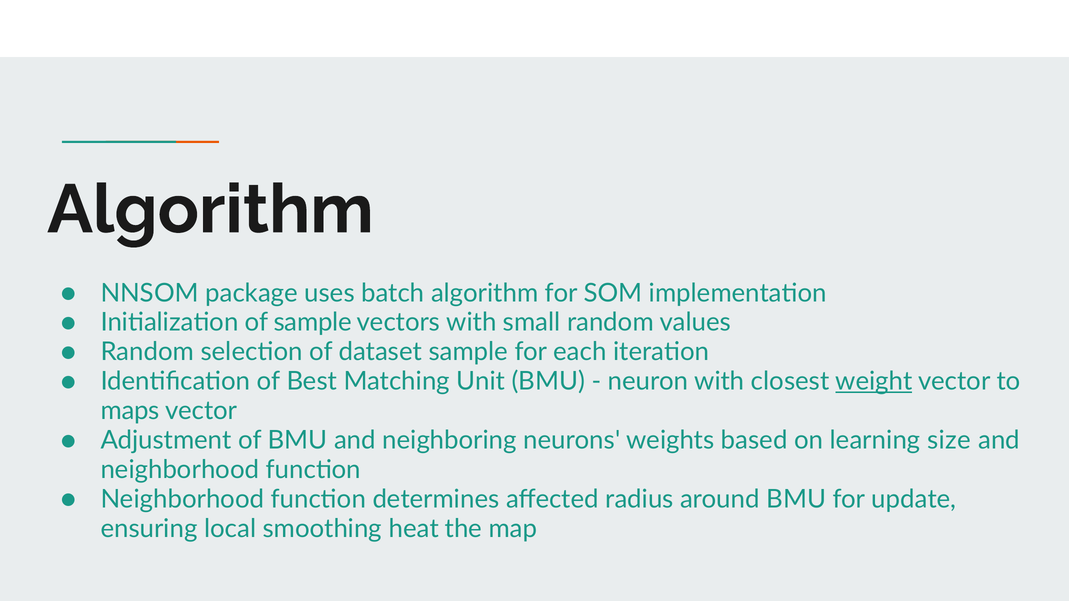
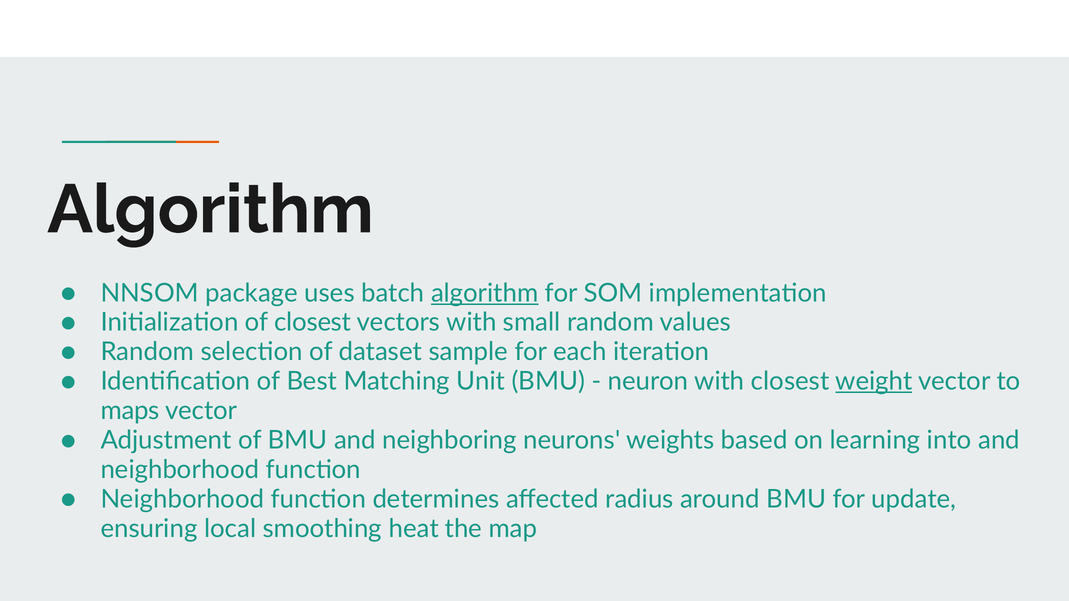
algorithm at (485, 293) underline: none -> present
of sample: sample -> closest
size: size -> into
